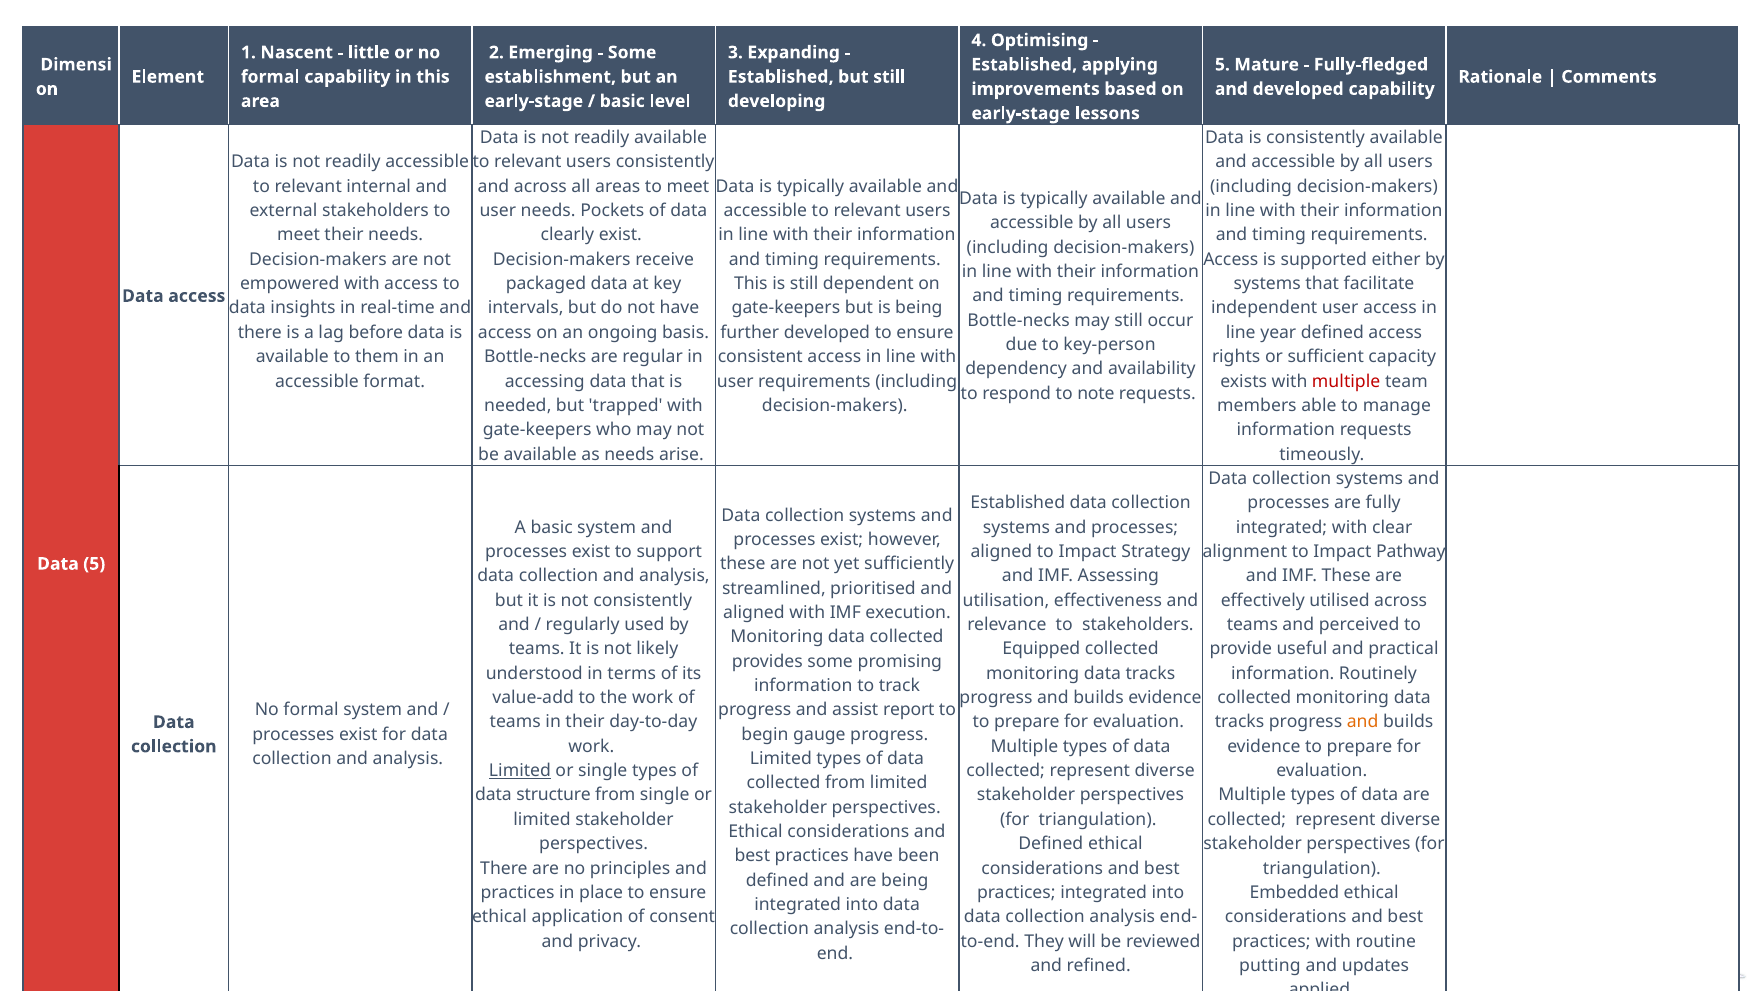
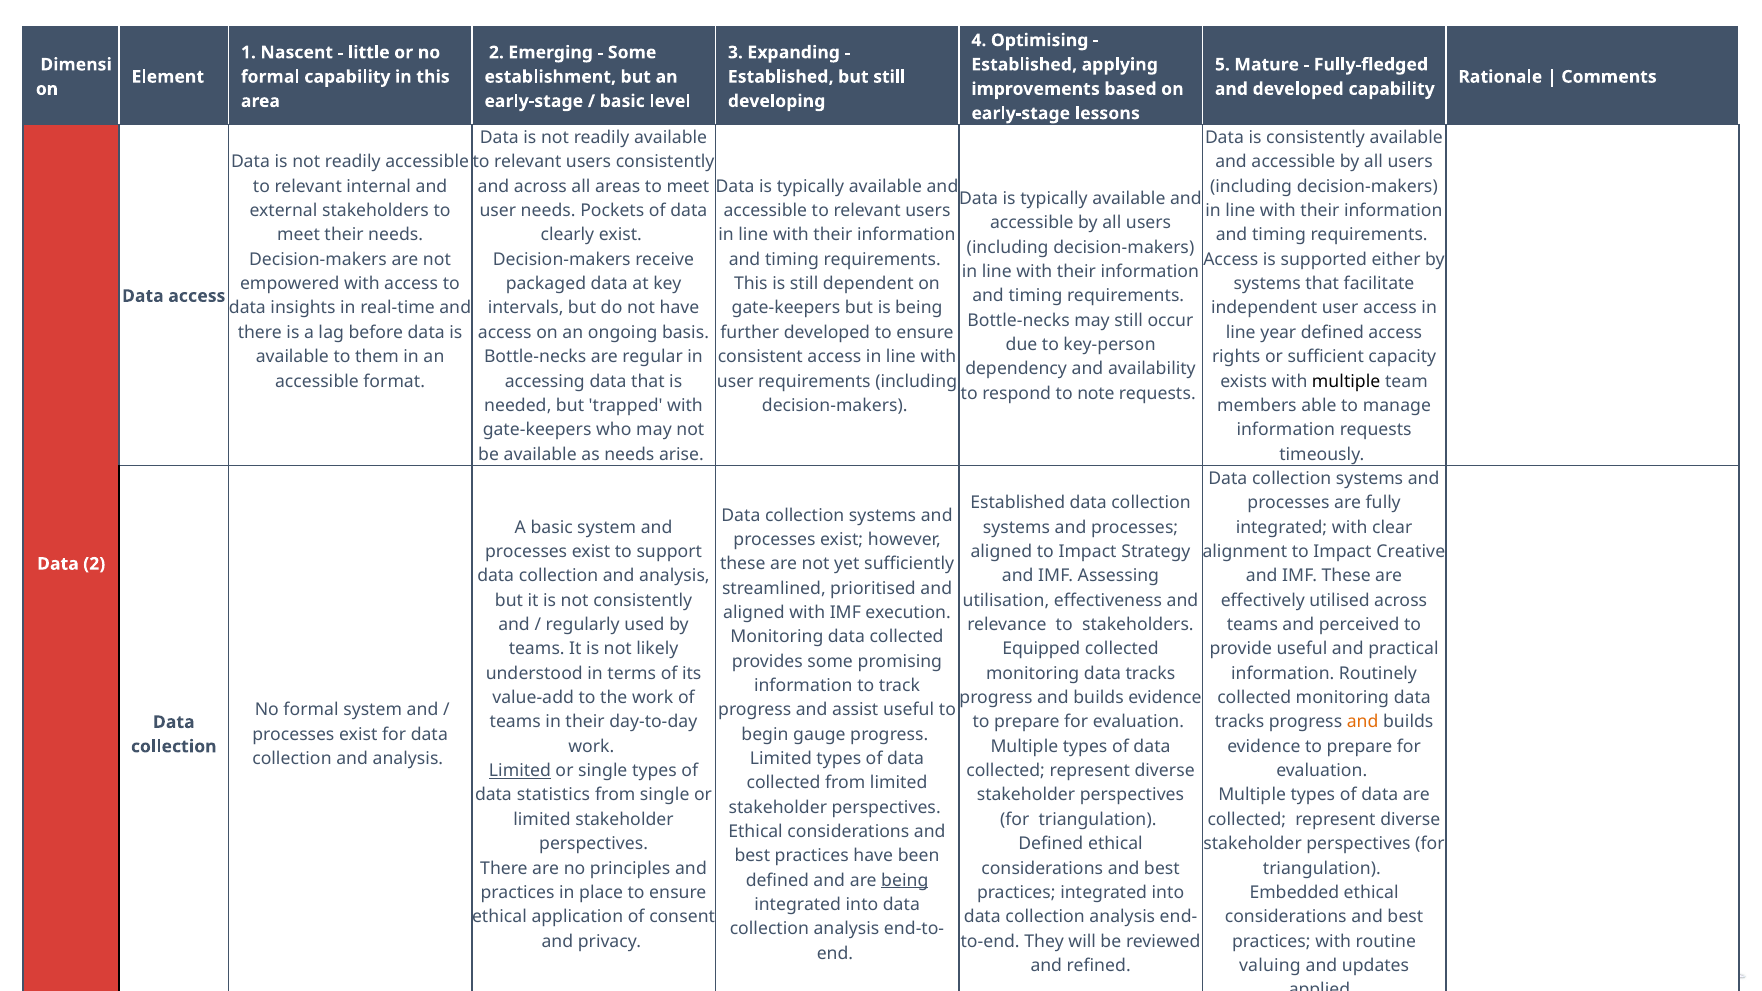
multiple at (1346, 381) colour: red -> black
Pathway: Pathway -> Creative
Data 5: 5 -> 2
assist report: report -> useful
structure: structure -> statistics
being at (905, 880) underline: none -> present
putting: putting -> valuing
